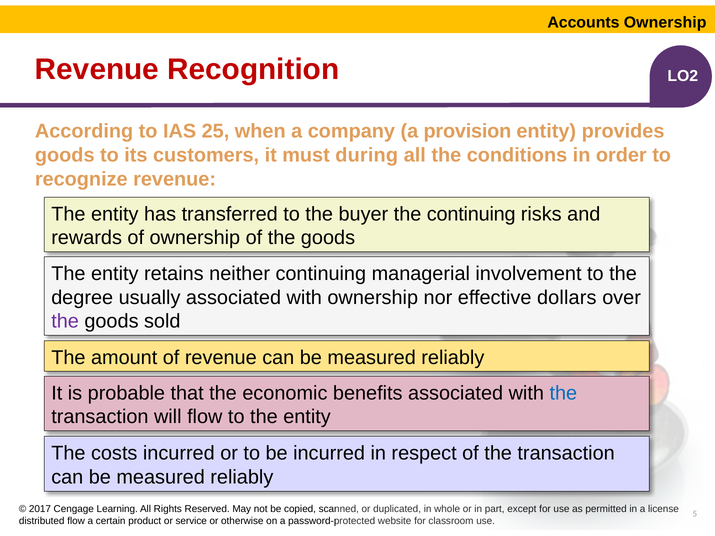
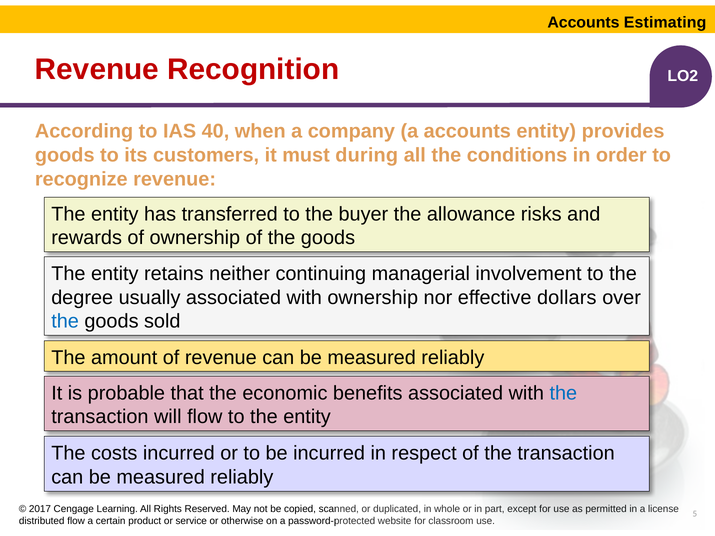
Accounts Ownership: Ownership -> Estimating
25: 25 -> 40
a provision: provision -> accounts
the continuing: continuing -> allowance
the at (65, 322) colour: purple -> blue
